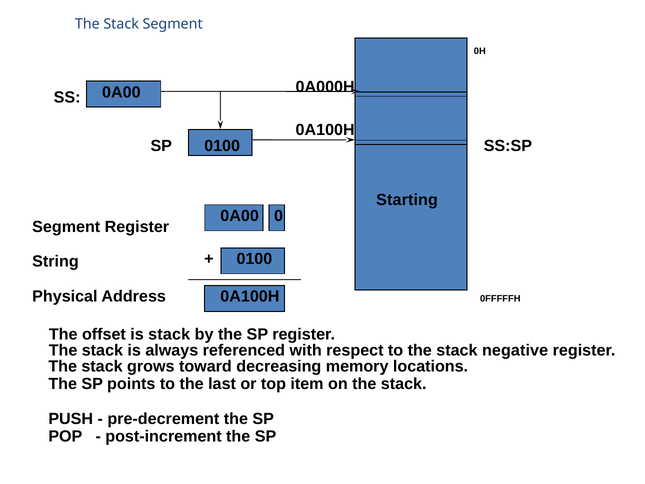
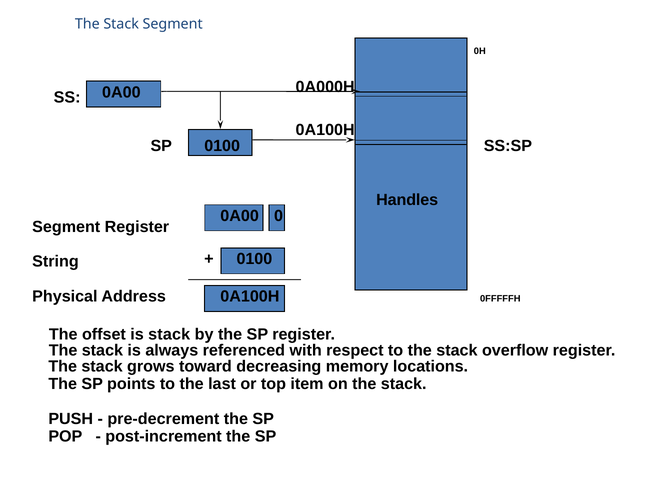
Starting: Starting -> Handles
negative: negative -> overflow
